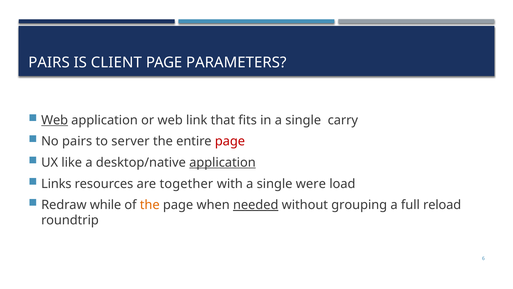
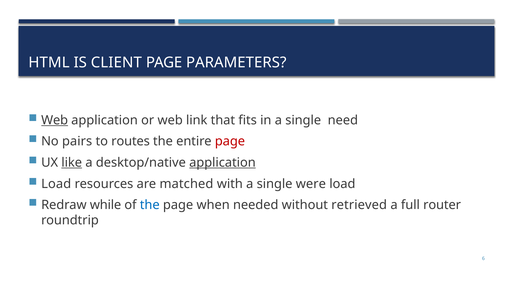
PAIRS at (49, 62): PAIRS -> HTML
carry: carry -> need
server: server -> routes
like underline: none -> present
Links at (56, 183): Links -> Load
together: together -> matched
the at (150, 205) colour: orange -> blue
needed underline: present -> none
grouping: grouping -> retrieved
reload: reload -> router
